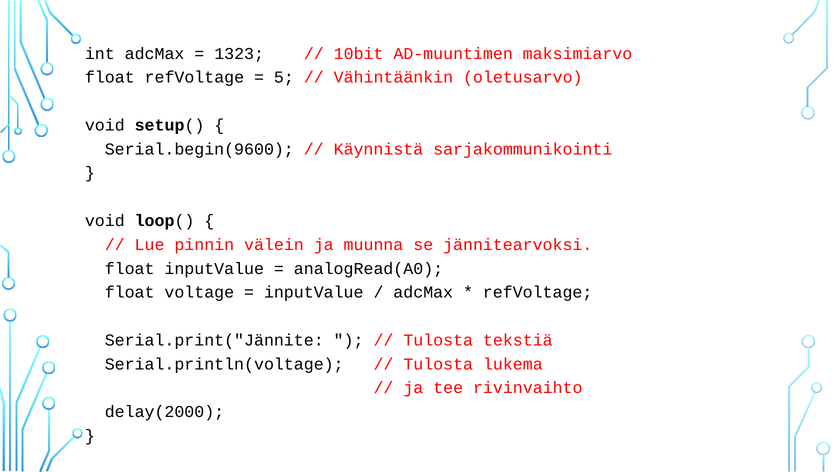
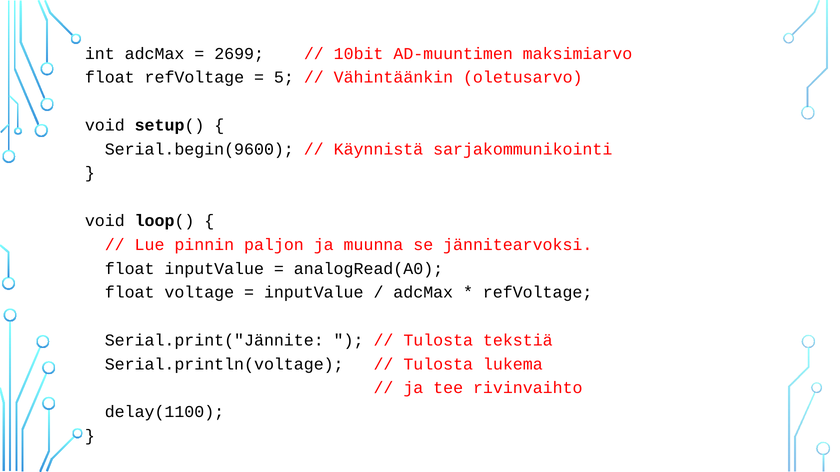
1323: 1323 -> 2699
välein: välein -> paljon
delay(2000: delay(2000 -> delay(1100
